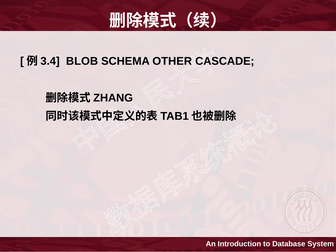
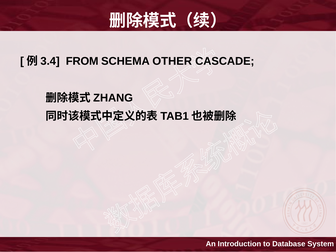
BLOB: BLOB -> FROM
